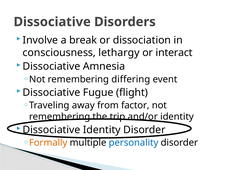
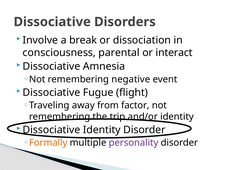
lethargy: lethargy -> parental
differing: differing -> negative
personality colour: blue -> purple
